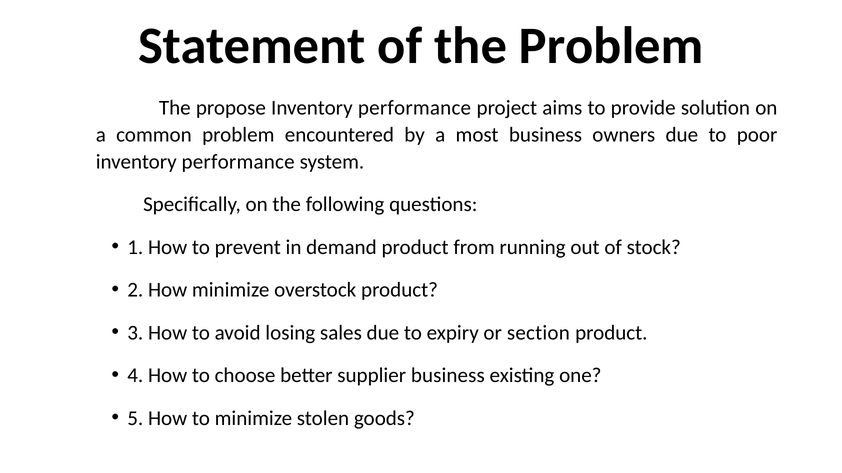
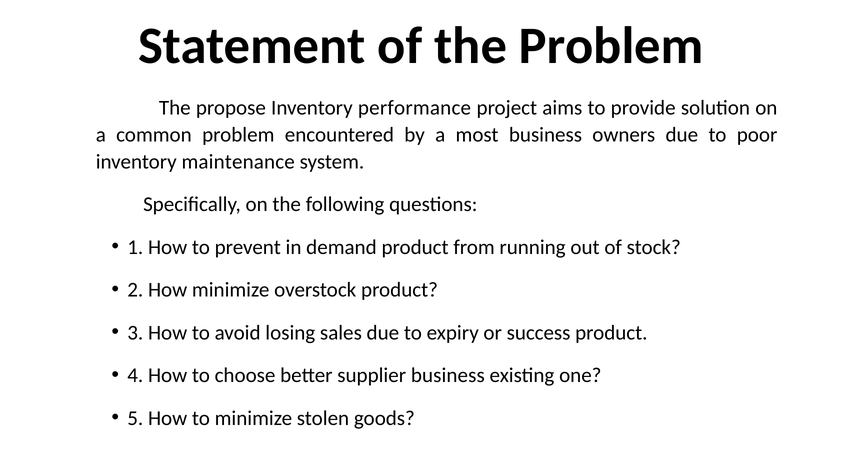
performance at (238, 162): performance -> maintenance
section: section -> success
